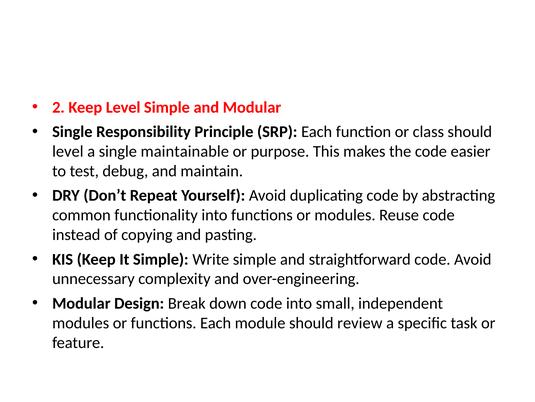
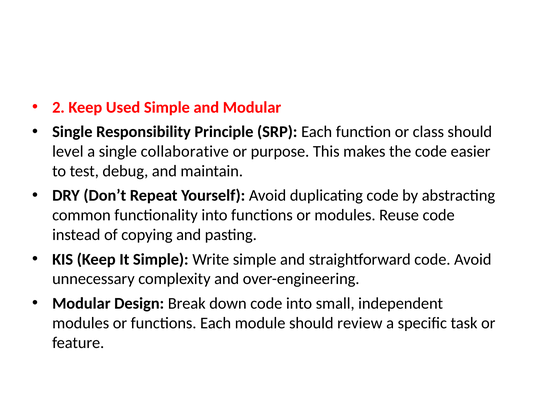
Keep Level: Level -> Used
maintainable: maintainable -> collaborative
